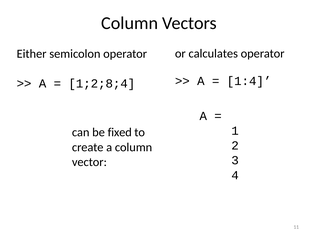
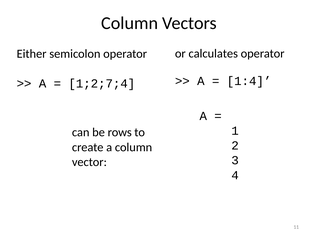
1;2;8;4: 1;2;8;4 -> 1;2;7;4
fixed: fixed -> rows
